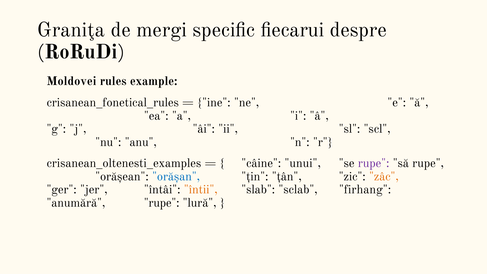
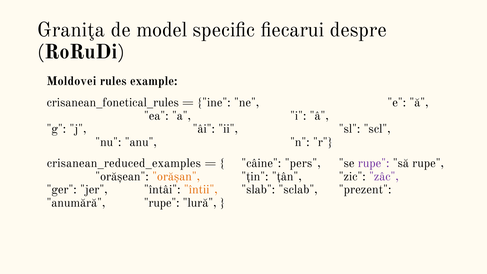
mergi: mergi -> model
crisanean_oltenesti_examples: crisanean_oltenesti_examples -> crisanean_reduced_examples
unui: unui -> pers
orășan colour: blue -> orange
zâc colour: orange -> purple
firhang: firhang -> prezent
